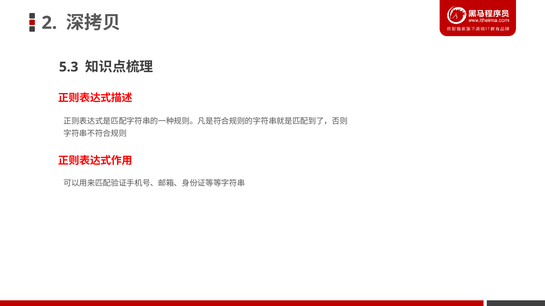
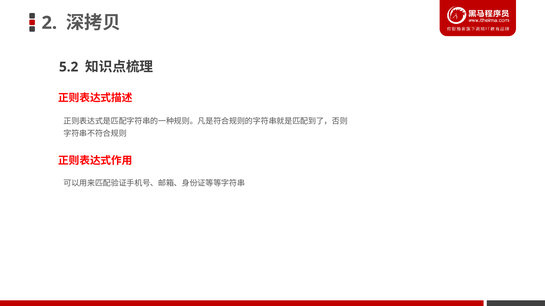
5.3: 5.3 -> 5.2
